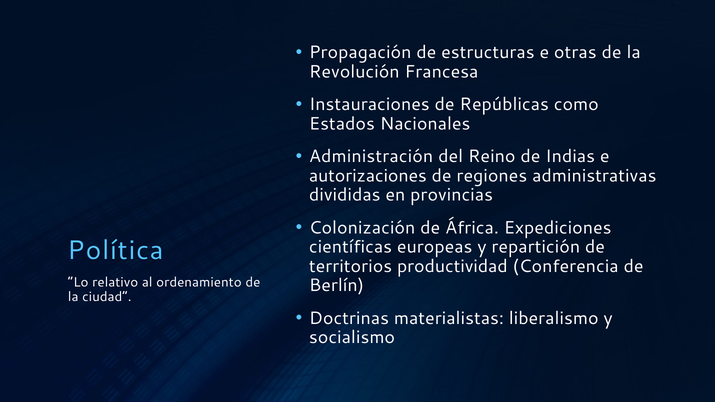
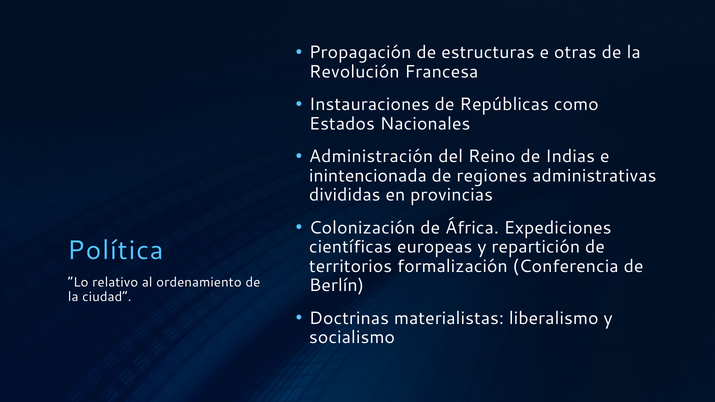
autorizaciones: autorizaciones -> inintencionada
productividad: productividad -> formalización
